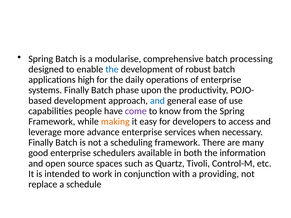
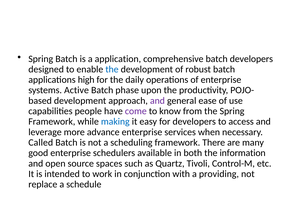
modularise: modularise -> application
batch processing: processing -> developers
systems Finally: Finally -> Active
and at (157, 101) colour: blue -> purple
making colour: orange -> blue
Finally at (41, 143): Finally -> Called
